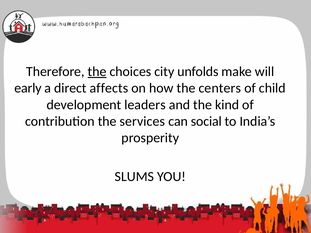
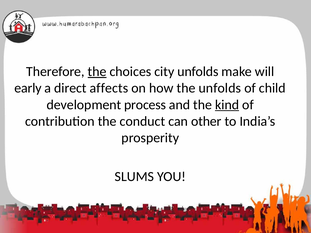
the centers: centers -> unfolds
leaders: leaders -> process
kind underline: none -> present
services: services -> conduct
social: social -> other
